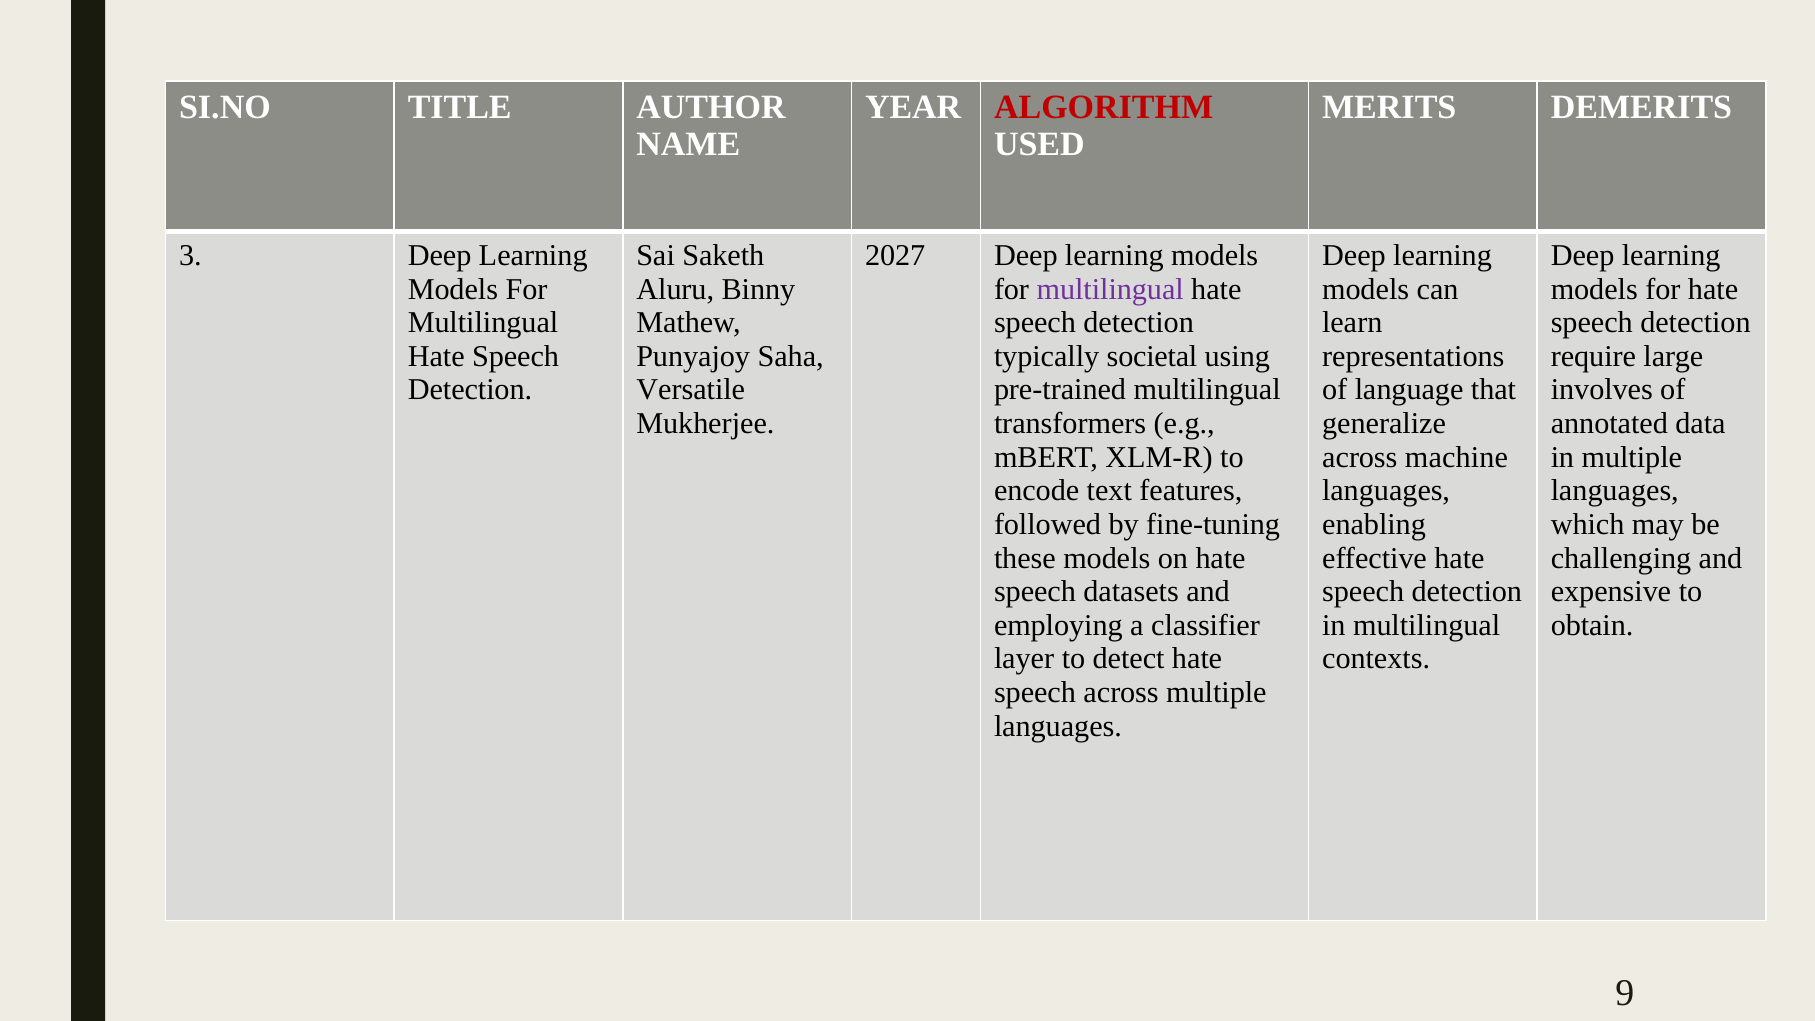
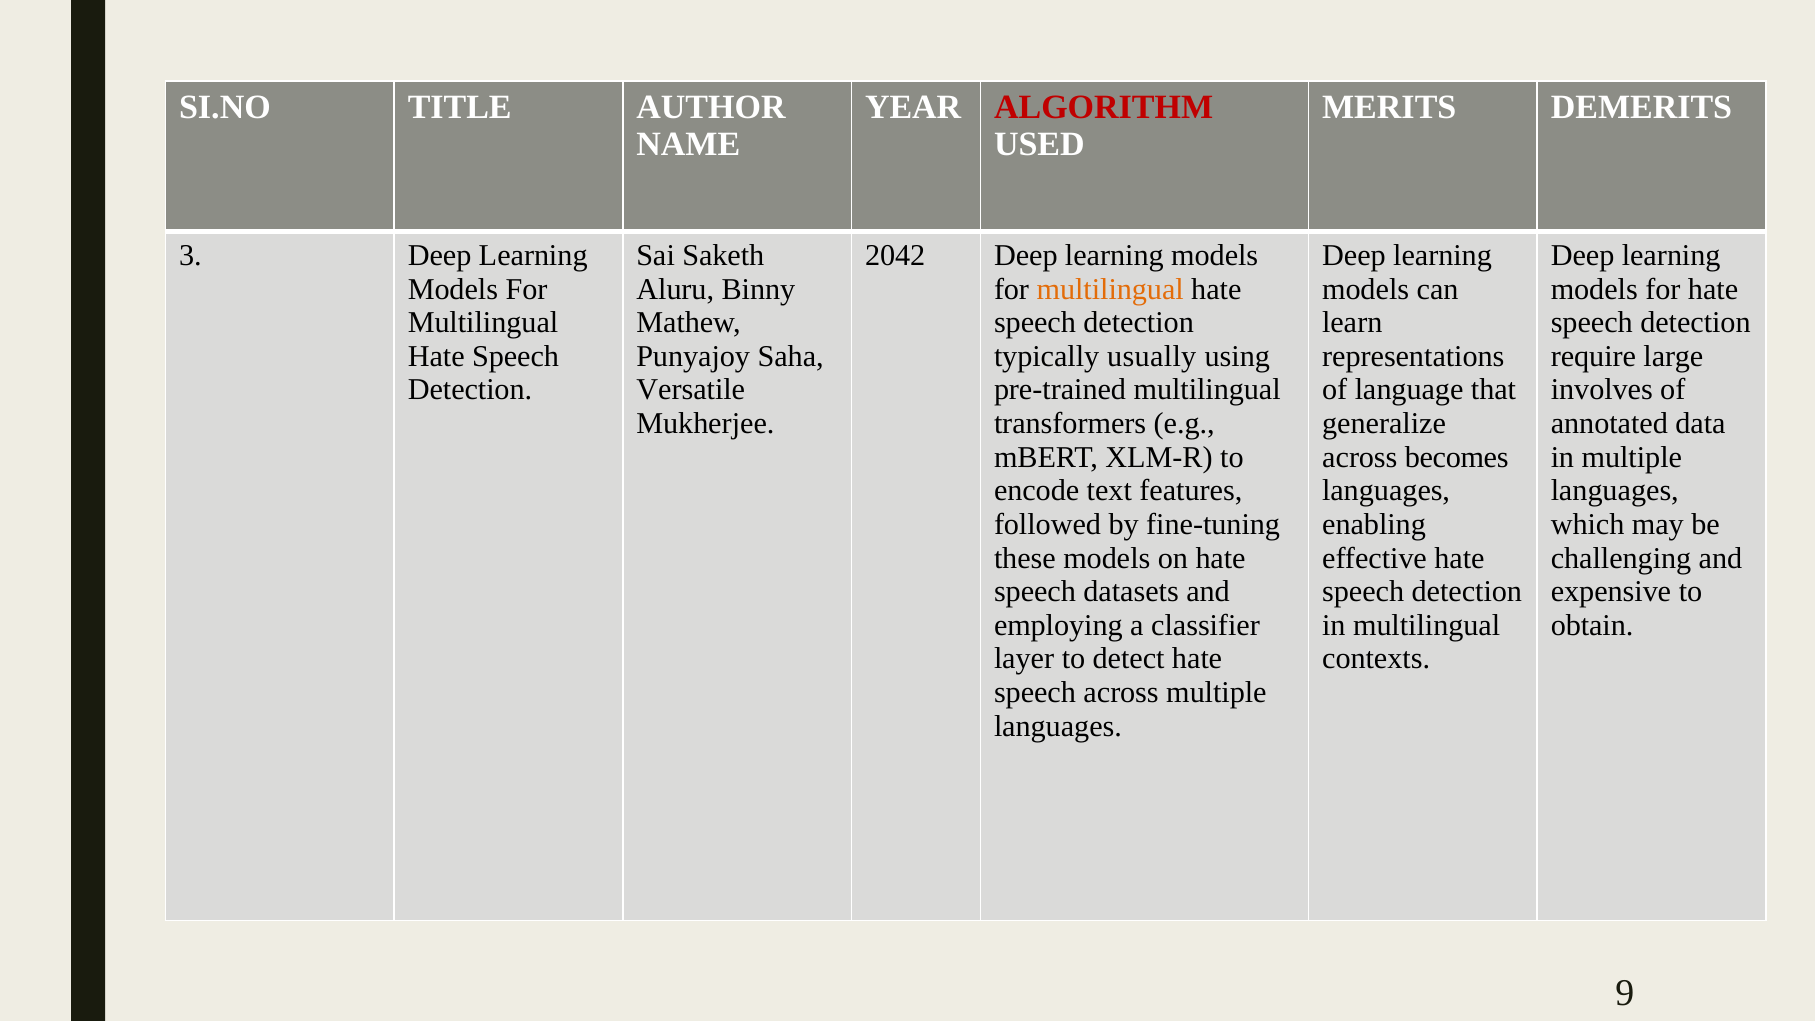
2027: 2027 -> 2042
multilingual at (1110, 289) colour: purple -> orange
societal: societal -> usually
machine: machine -> becomes
